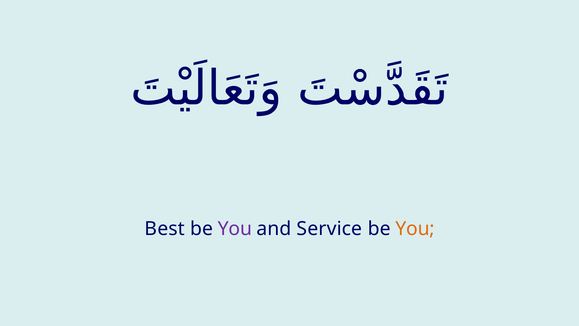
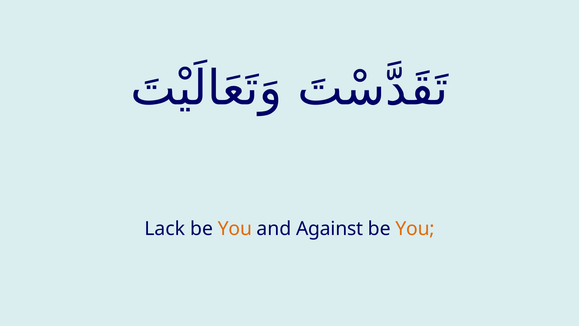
Best: Best -> Lack
You at (235, 229) colour: purple -> orange
Service: Service -> Against
